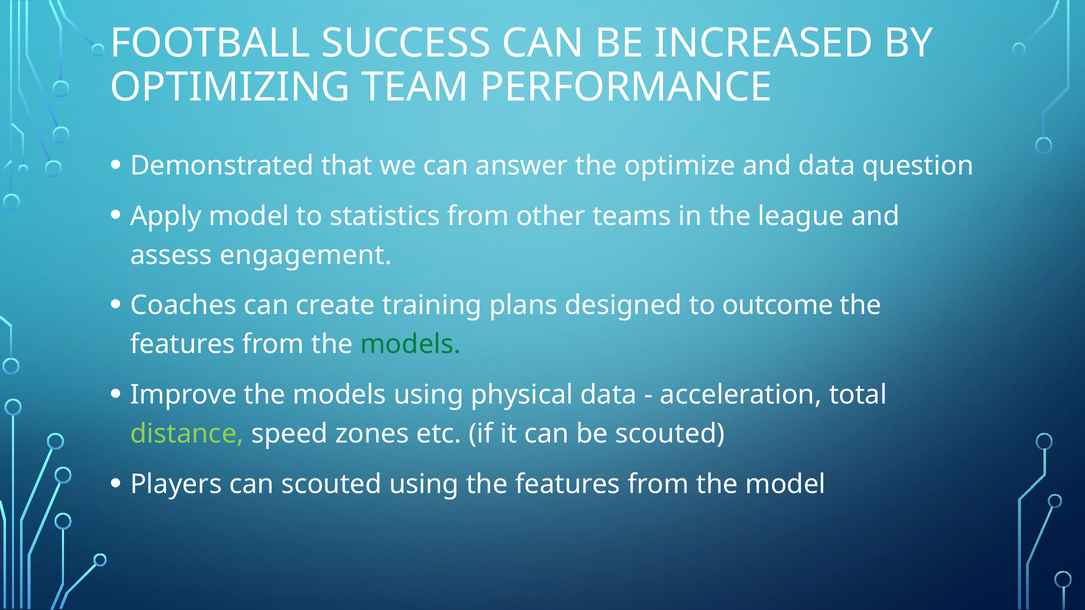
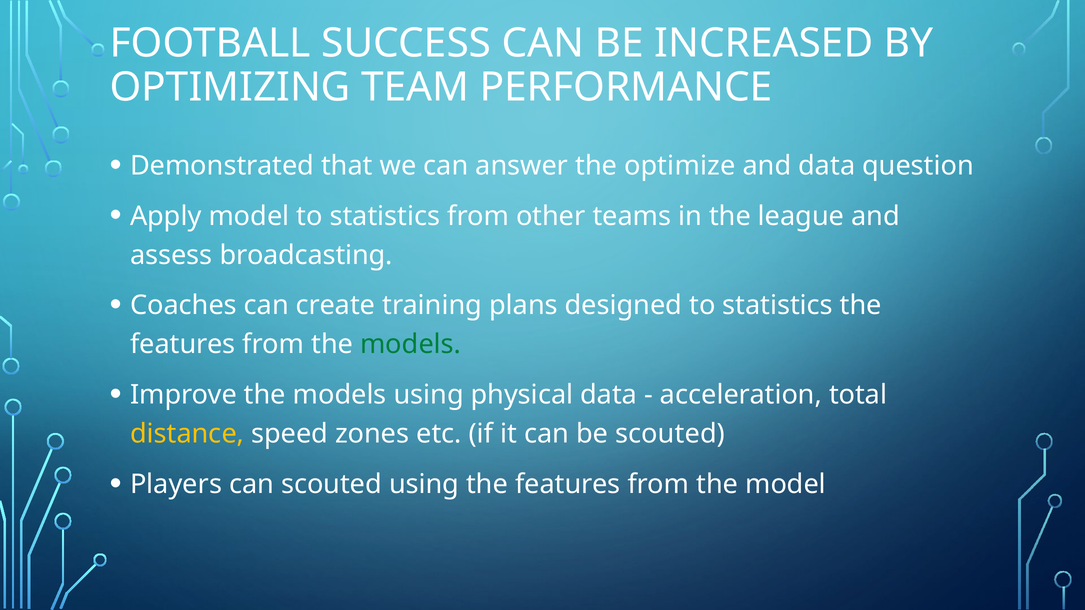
engagement: engagement -> broadcasting
designed to outcome: outcome -> statistics
distance colour: light green -> yellow
